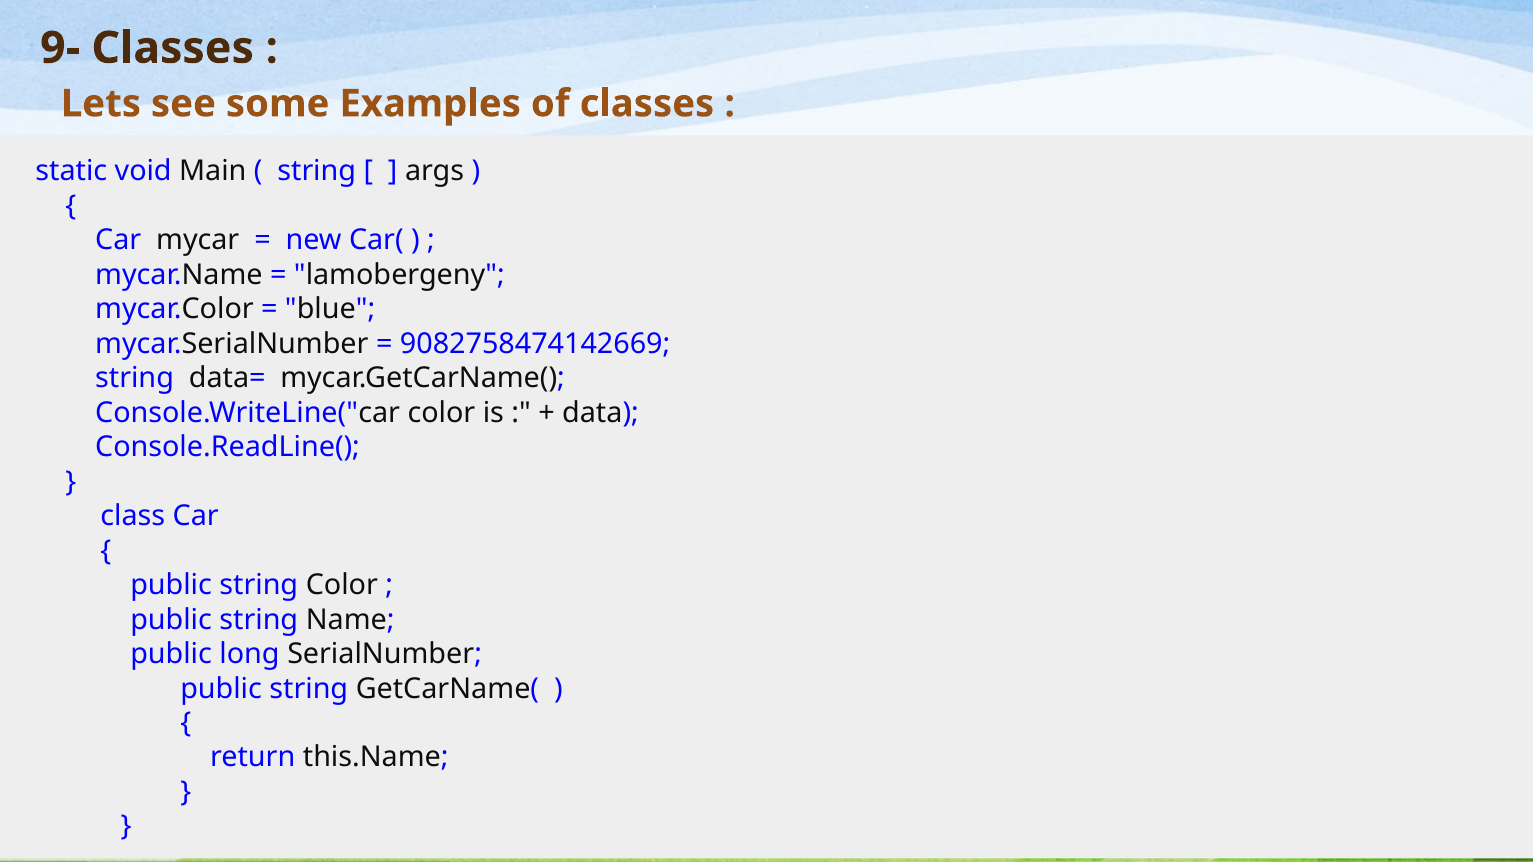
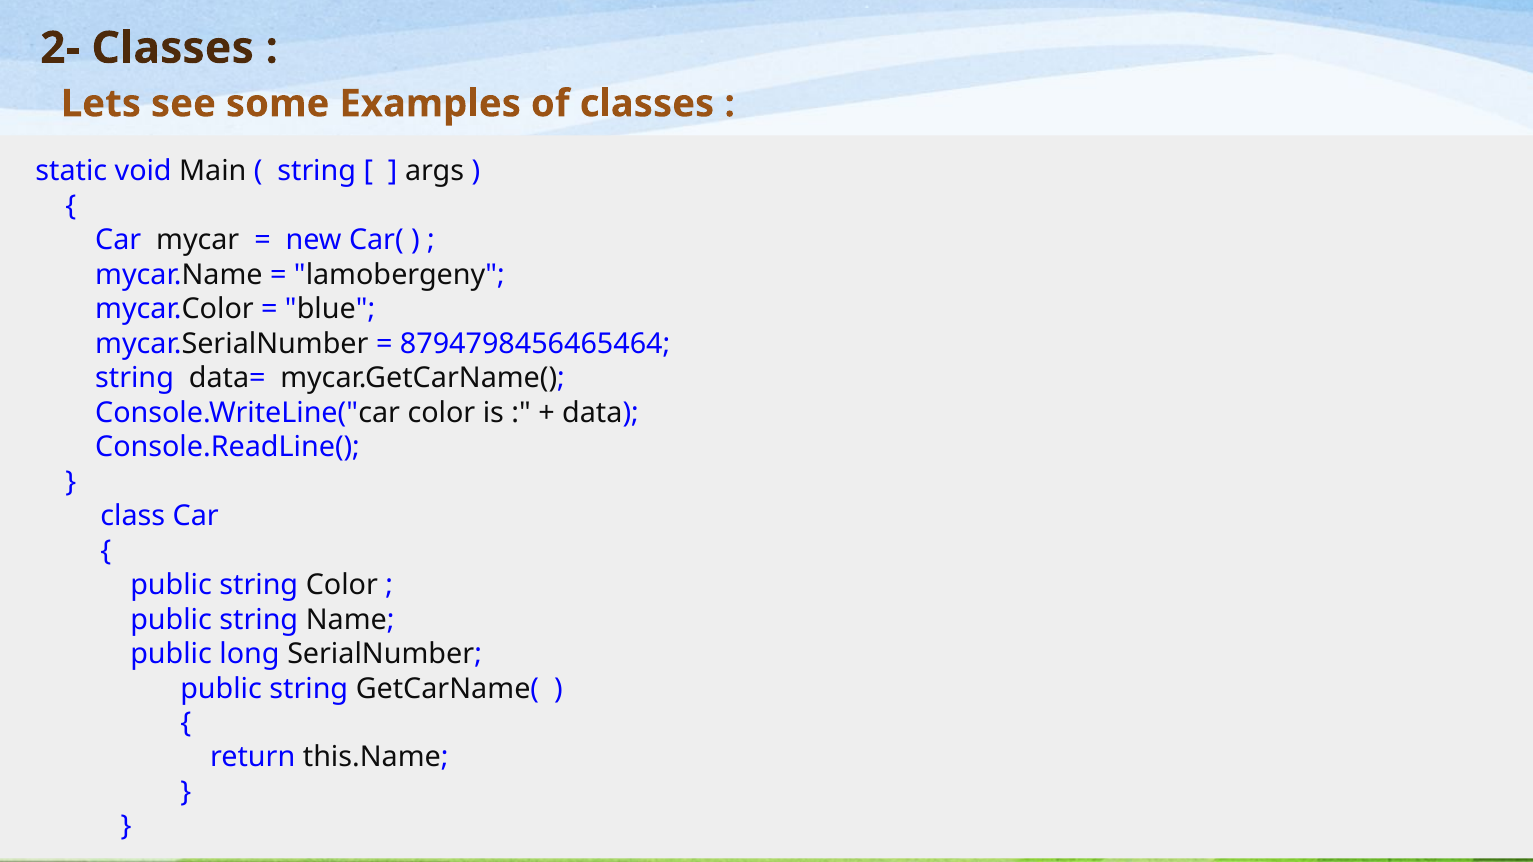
9-: 9- -> 2-
9082758474142669: 9082758474142669 -> 8794798456465464
